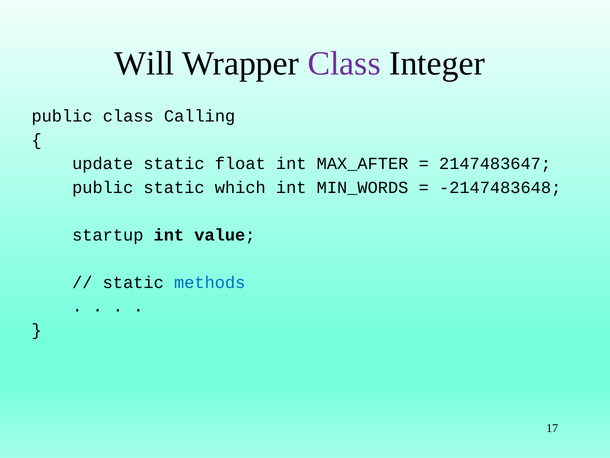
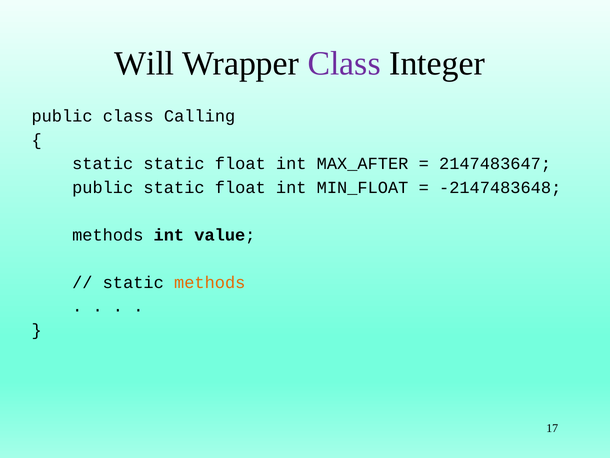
update at (103, 164): update -> static
public static which: which -> float
MIN_WORDS: MIN_WORDS -> MIN_FLOAT
startup at (108, 235): startup -> methods
methods at (210, 282) colour: blue -> orange
